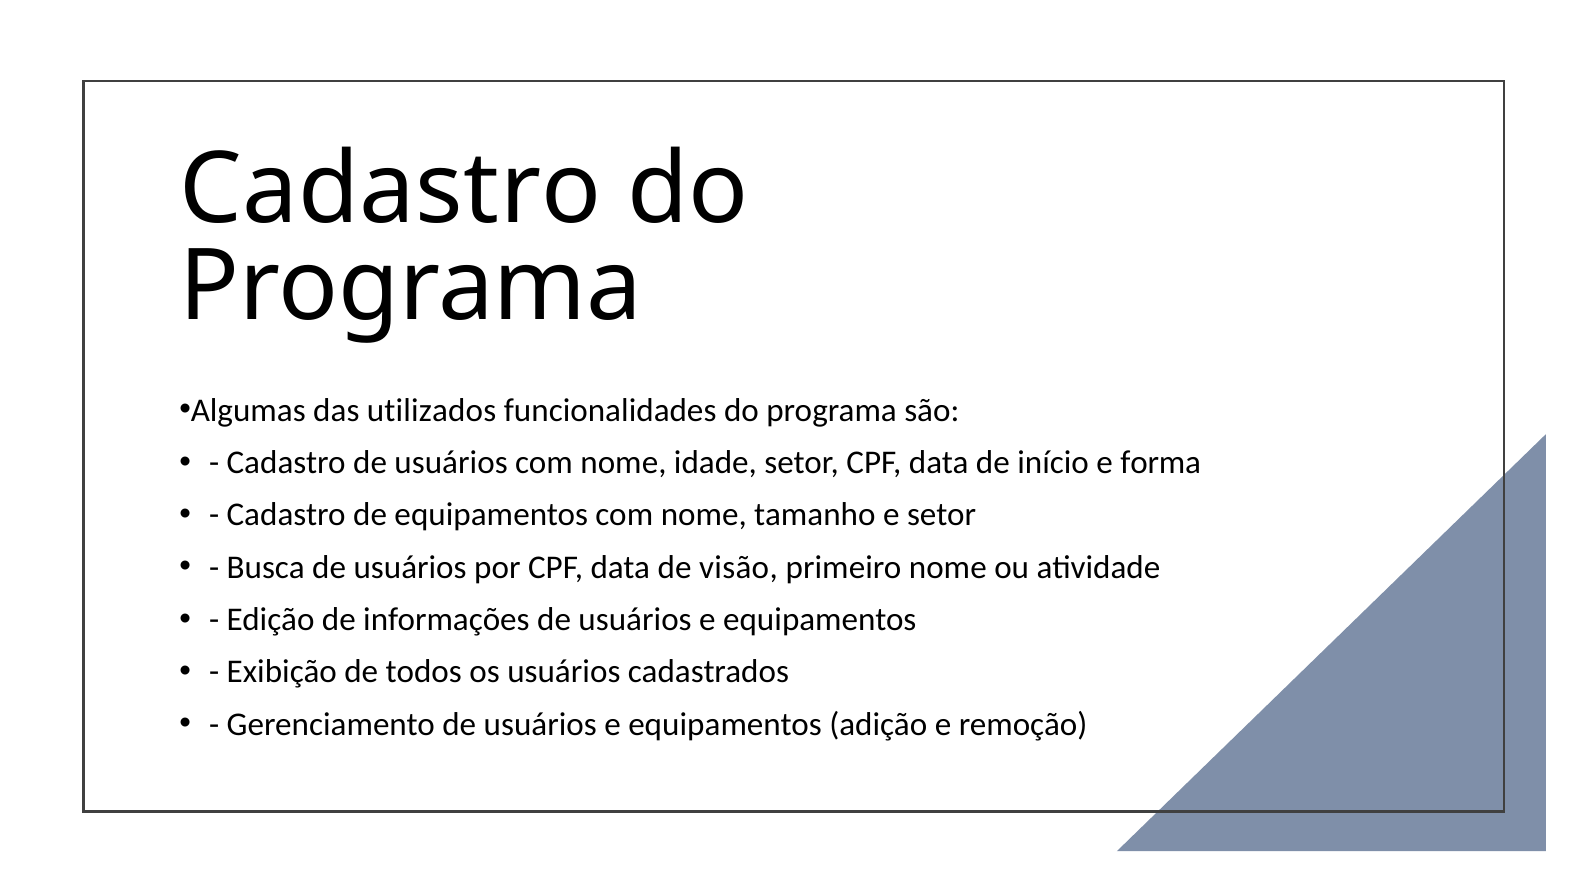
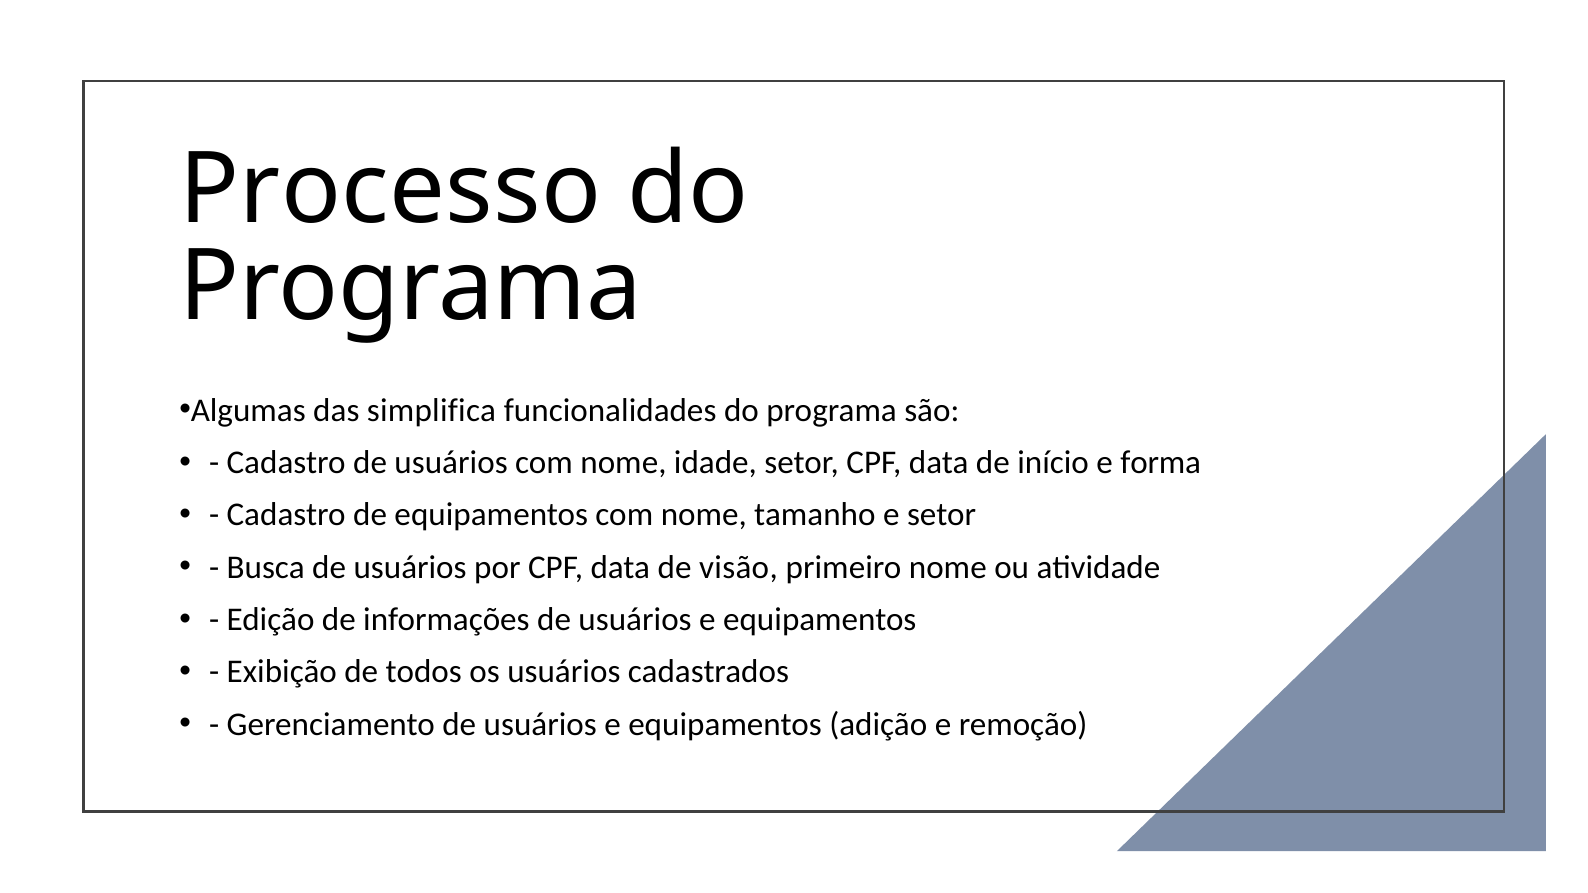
Cadastro at (390, 190): Cadastro -> Processo
utilizados: utilizados -> simplifica
